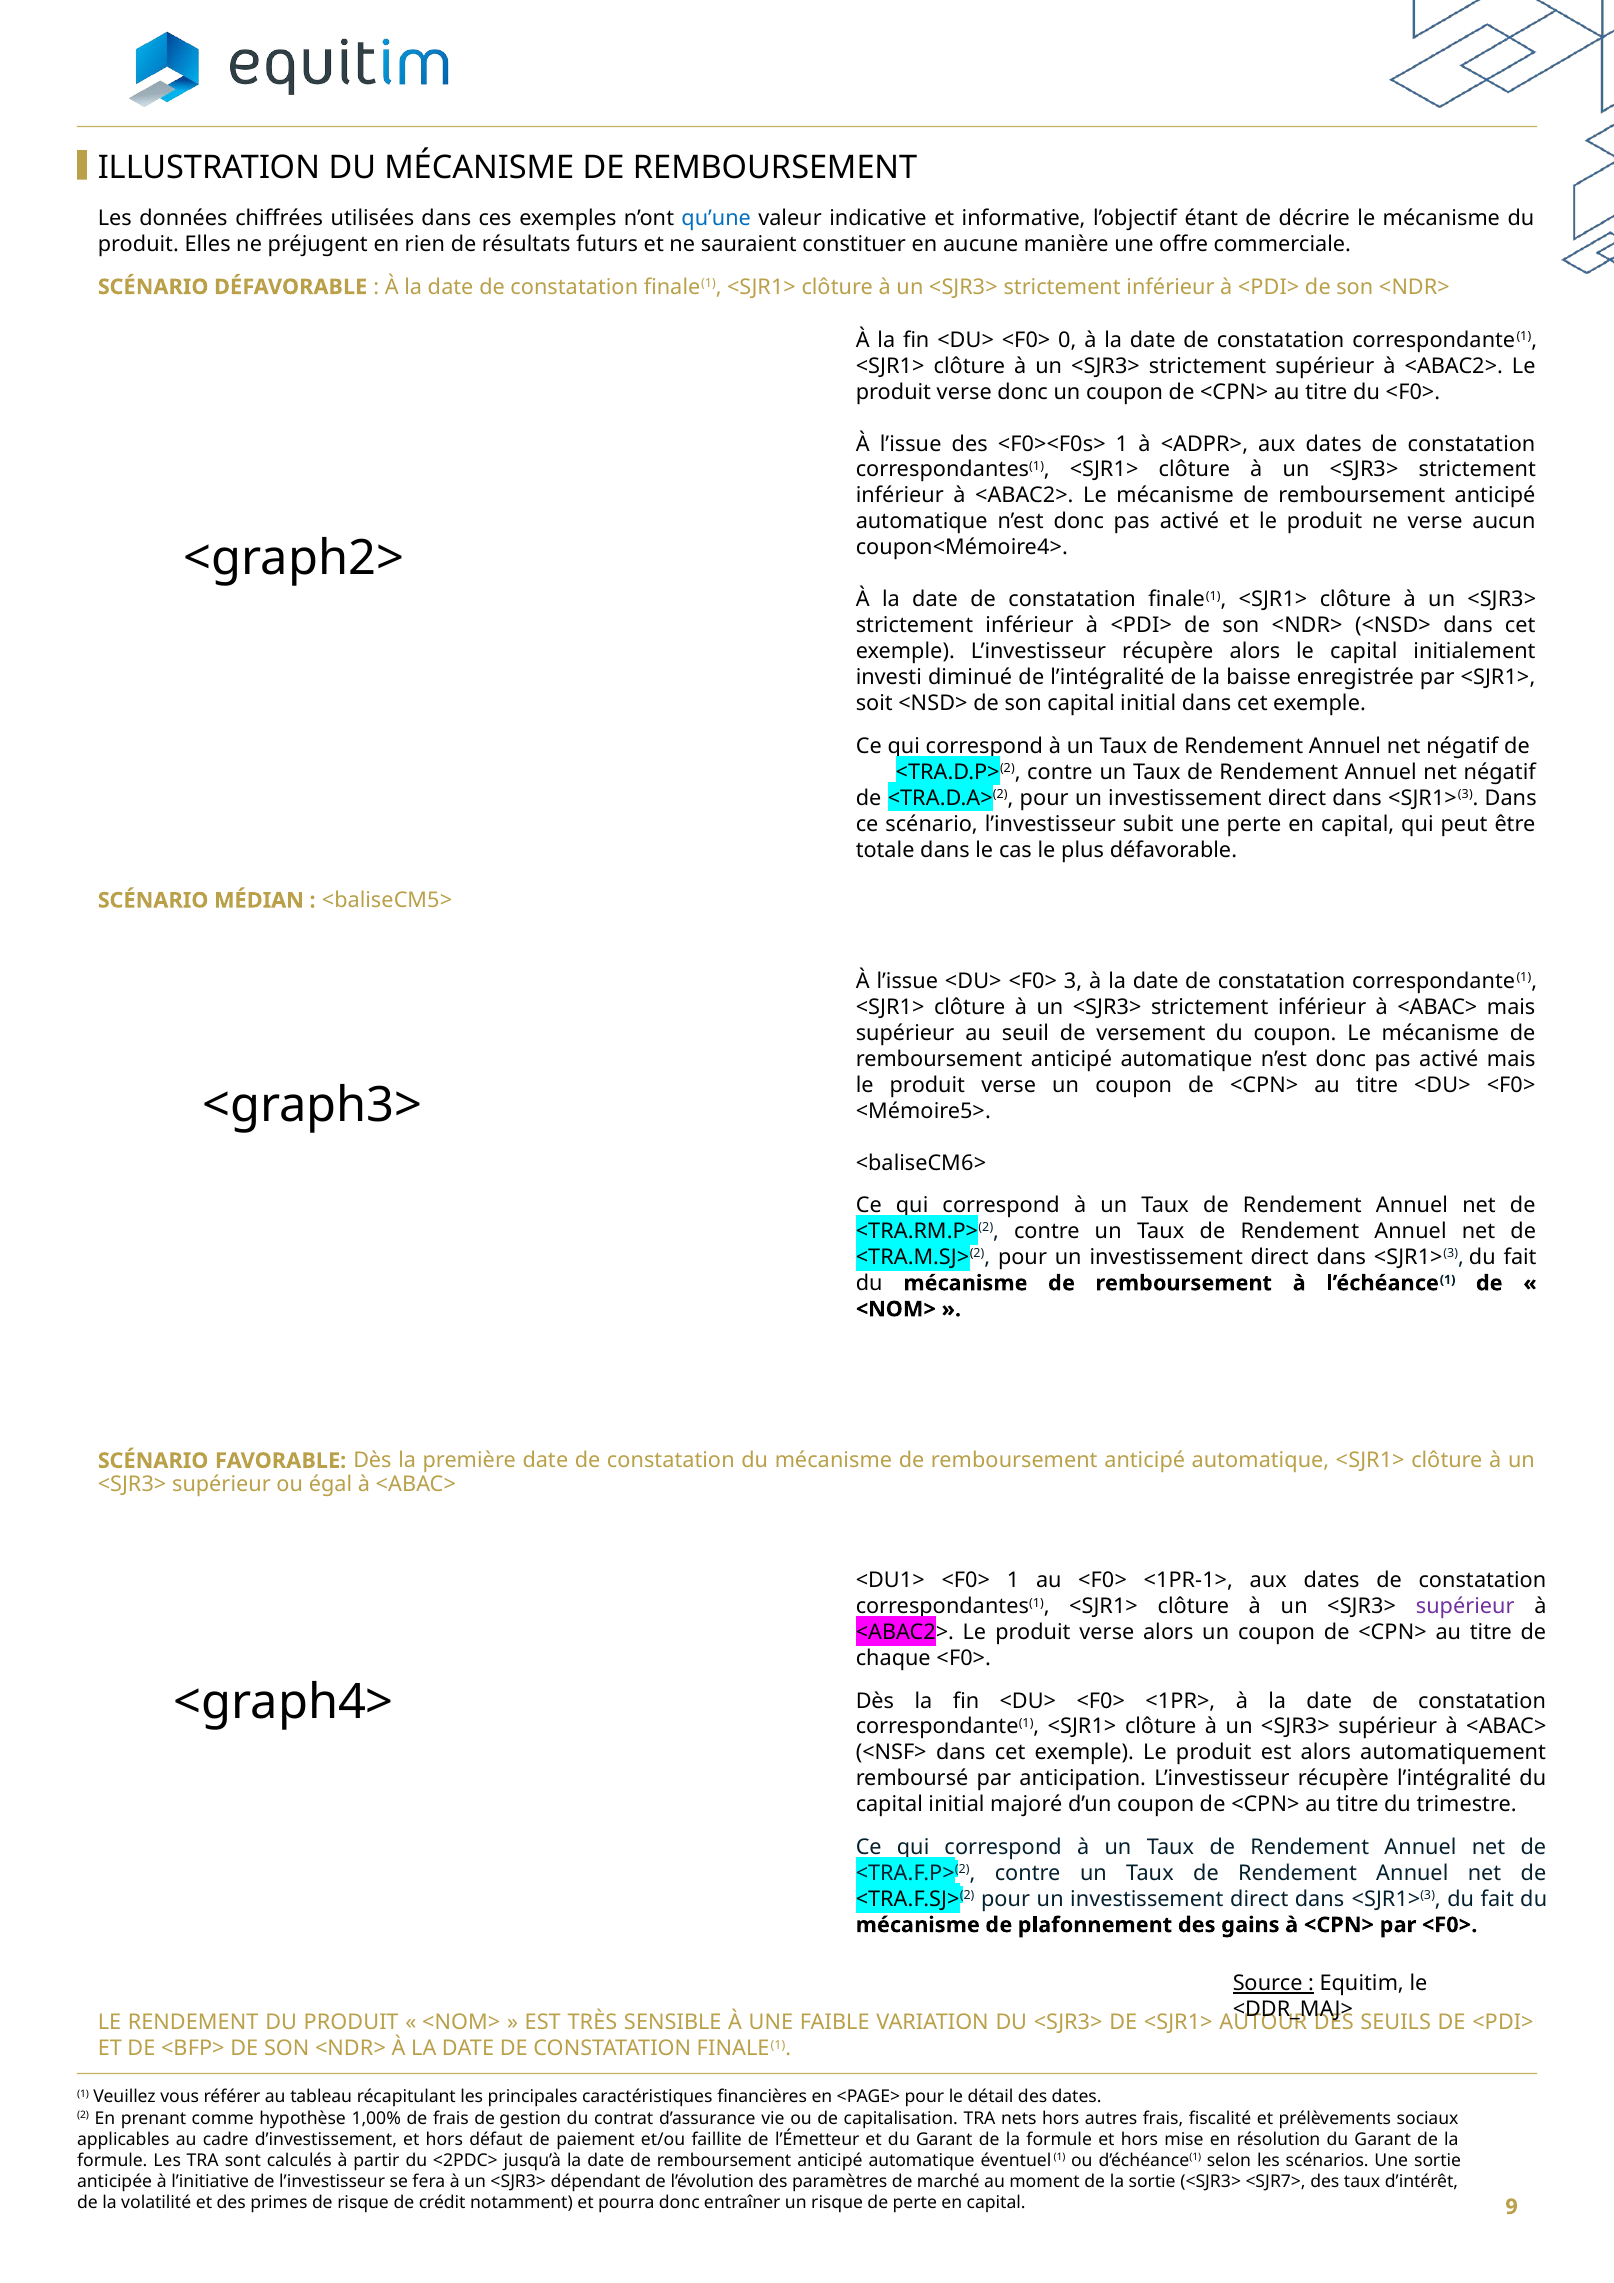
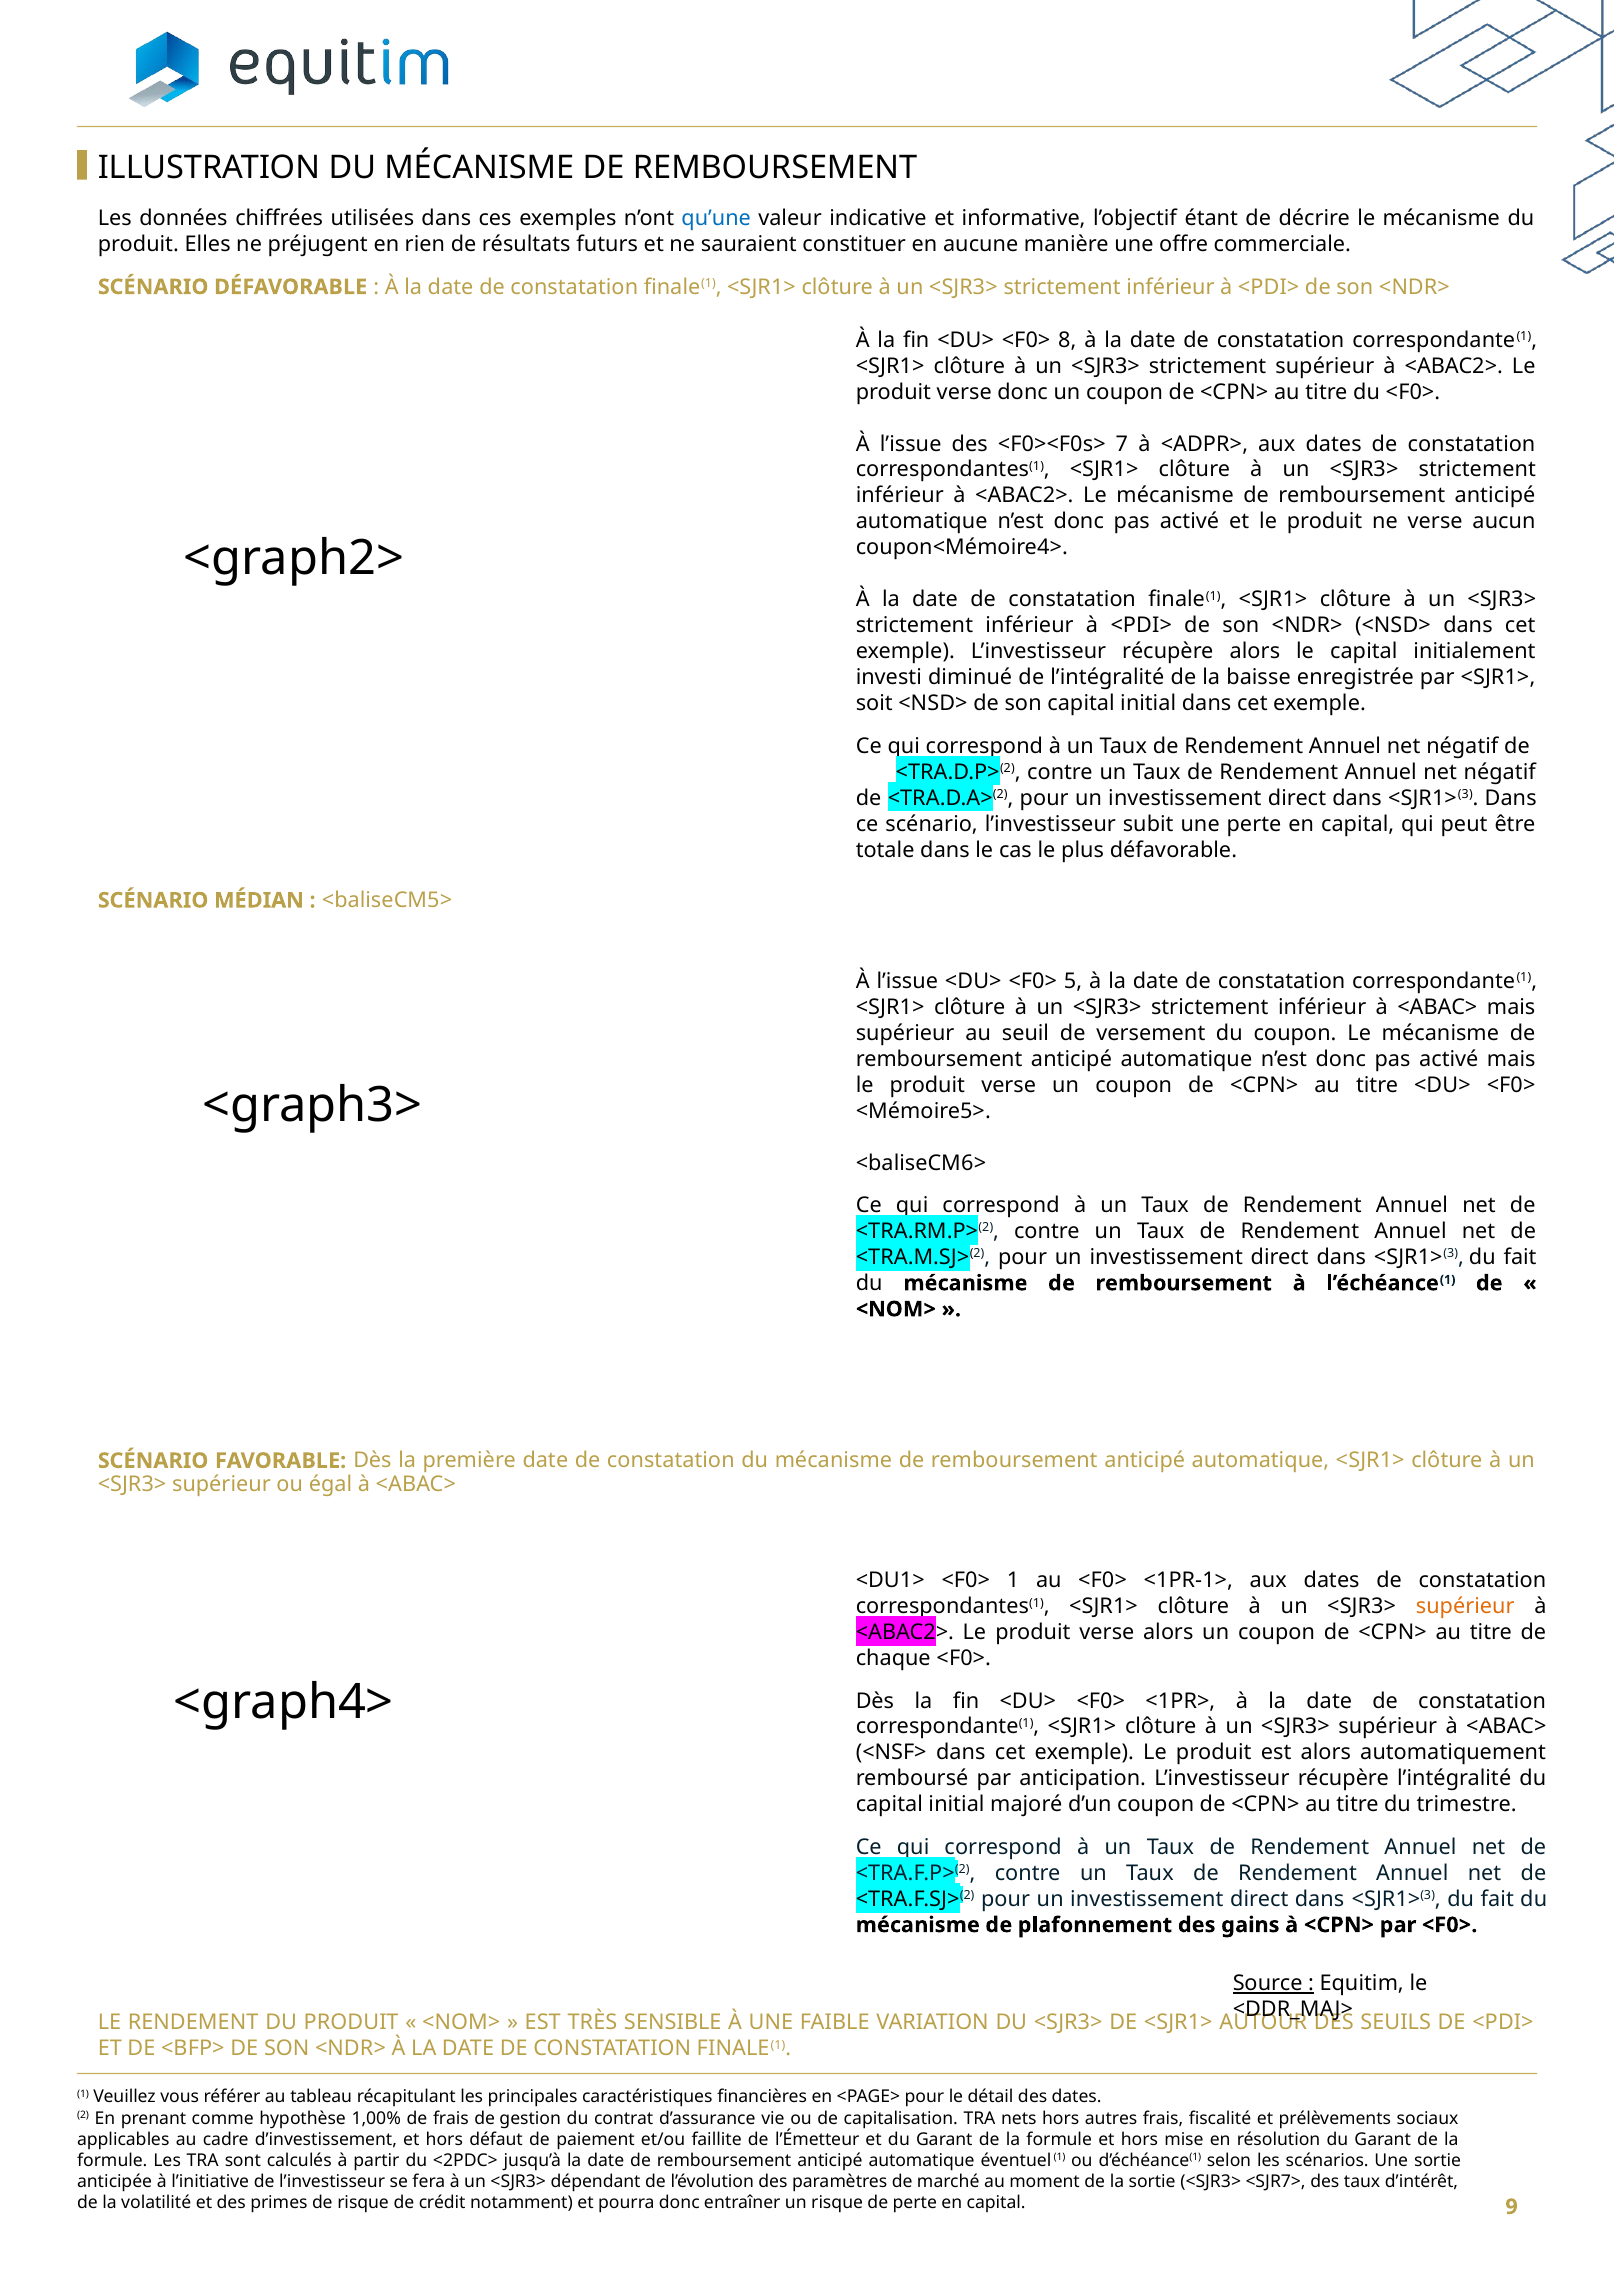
0: 0 -> 8
<F0><F0s> 1: 1 -> 7
3: 3 -> 5
supérieur at (1465, 1606) colour: purple -> orange
